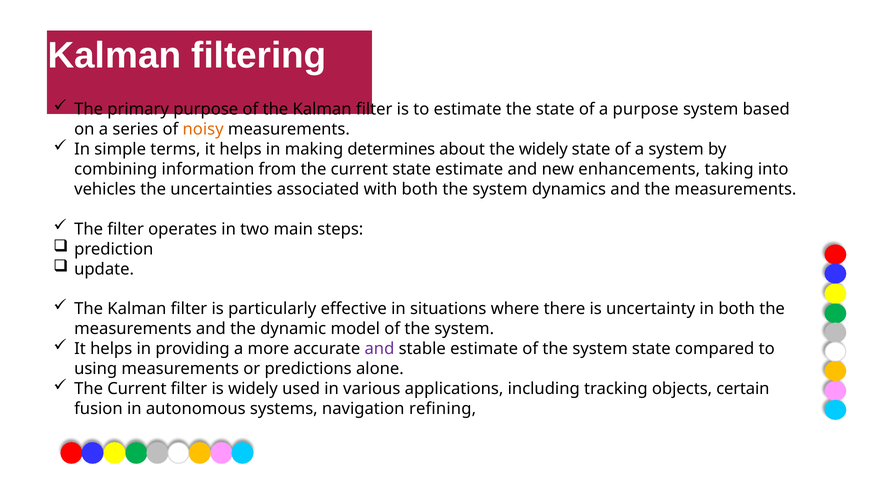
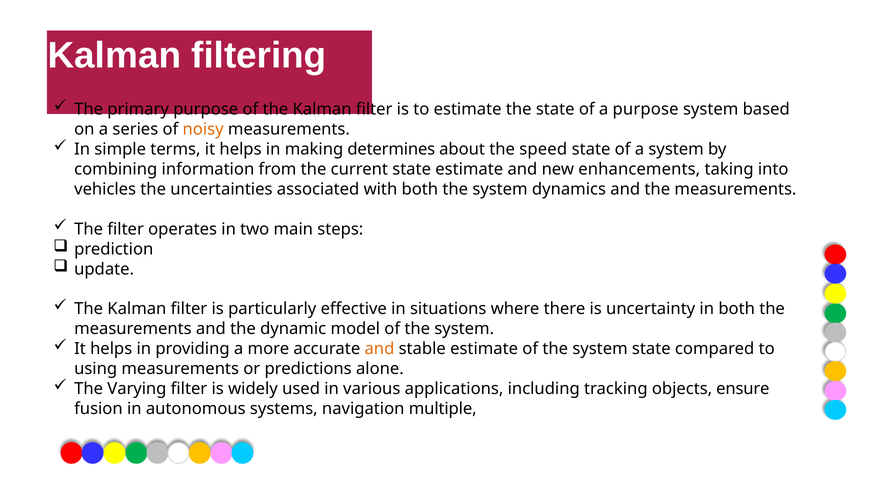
the widely: widely -> speed
and at (379, 349) colour: purple -> orange
Current at (137, 389): Current -> Varying
certain: certain -> ensure
refining: refining -> multiple
